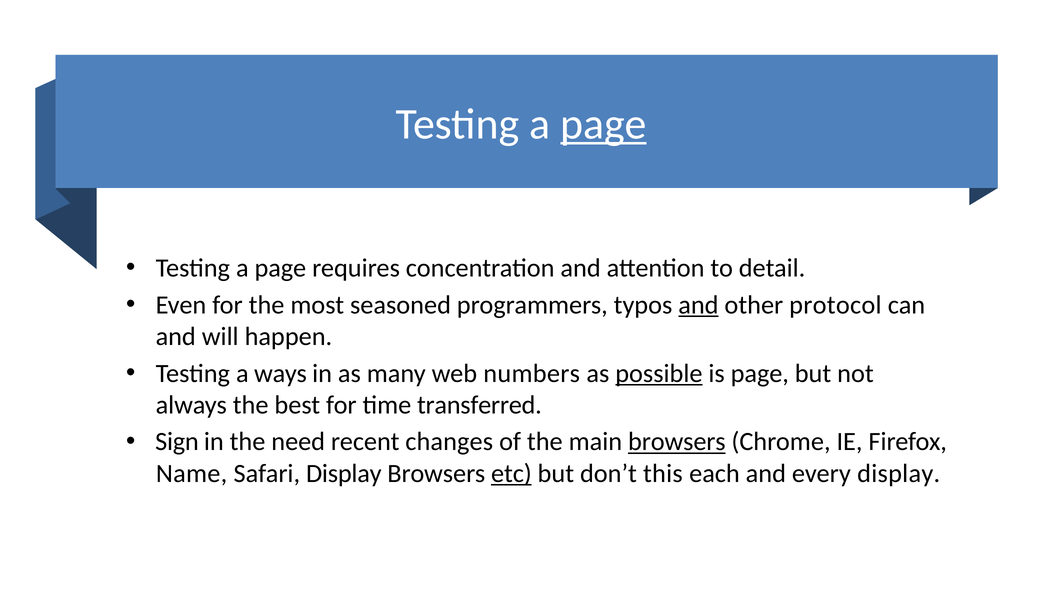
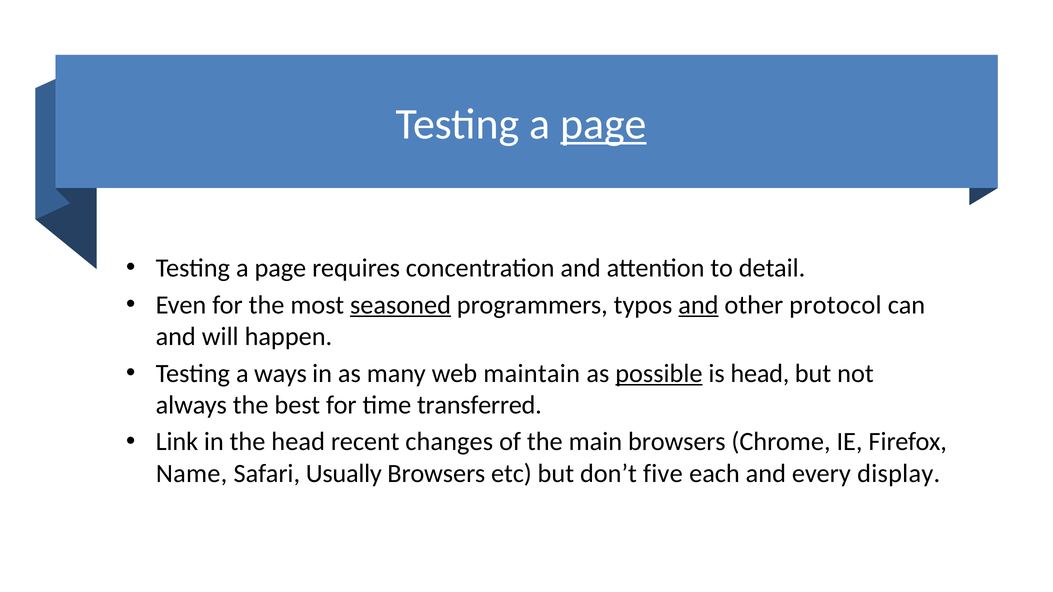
seasoned underline: none -> present
numbers: numbers -> maintain
is page: page -> head
Sign: Sign -> Link
the need: need -> head
browsers at (677, 442) underline: present -> none
Safari Display: Display -> Usually
etc underline: present -> none
this: this -> five
